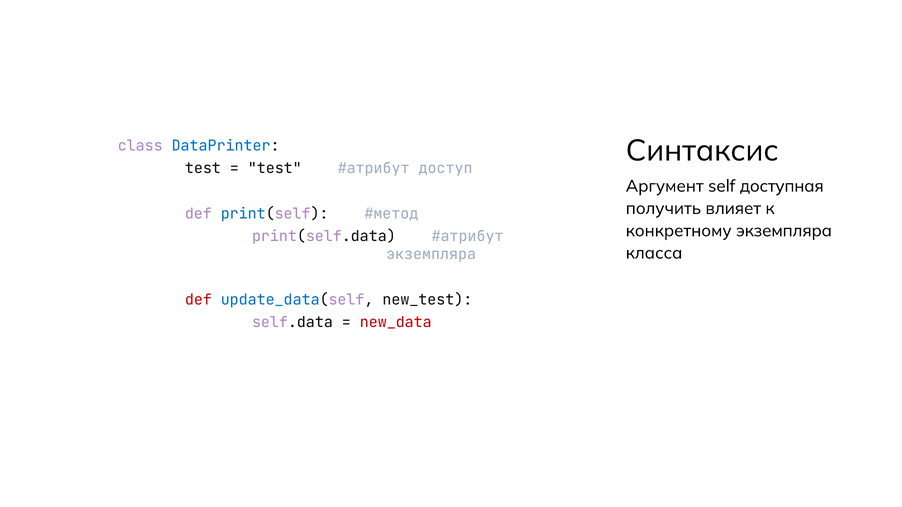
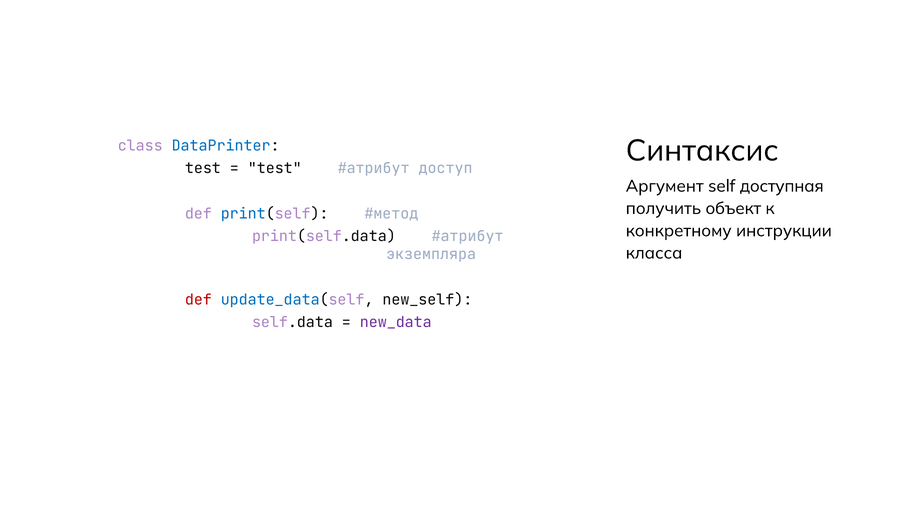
влияет: влияет -> объект
конкретному экземпляра: экземпляра -> инструкции
new_test: new_test -> new_self
new_data colour: red -> purple
